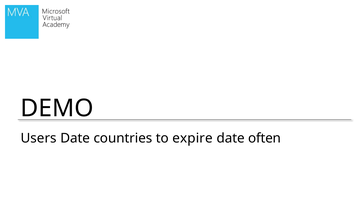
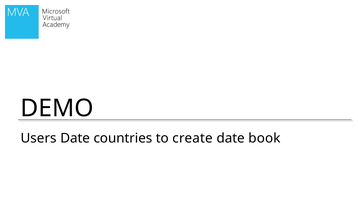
expire: expire -> create
often: often -> book
